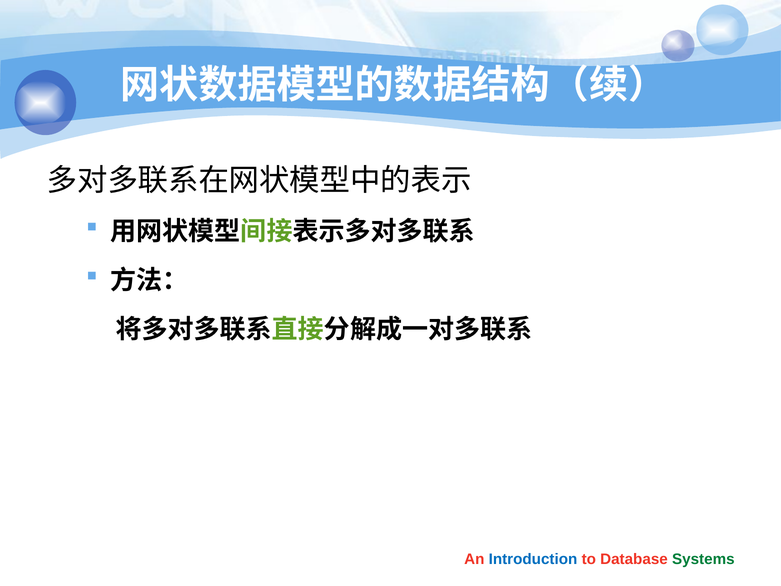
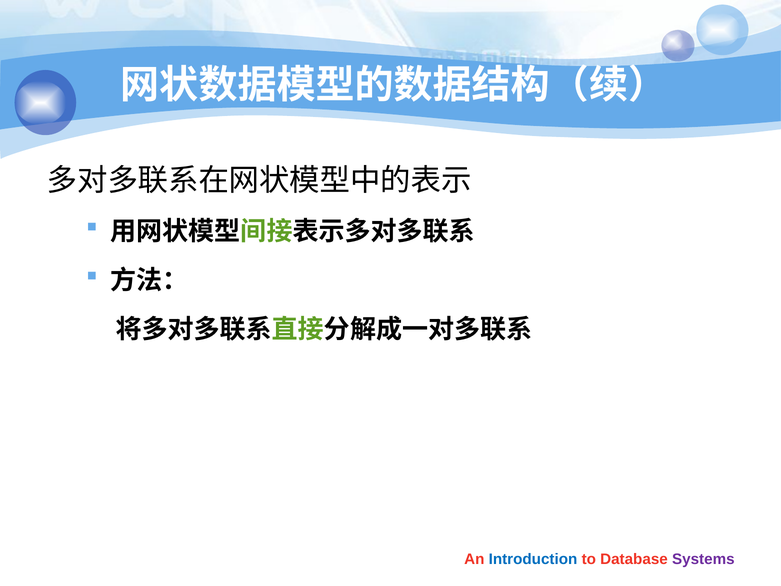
Systems colour: green -> purple
